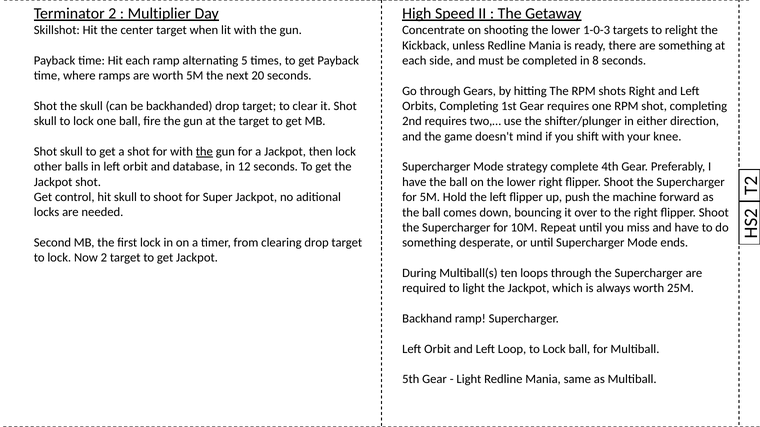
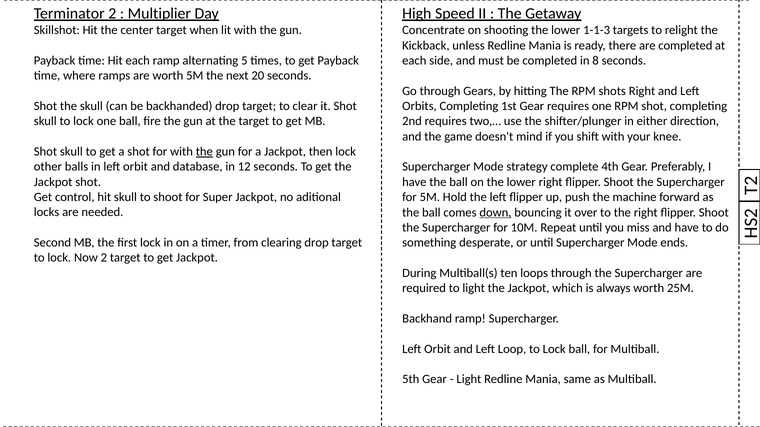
1-0-3: 1-0-3 -> 1-1-3
are something: something -> completed
down underline: none -> present
